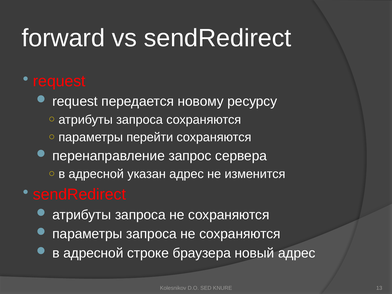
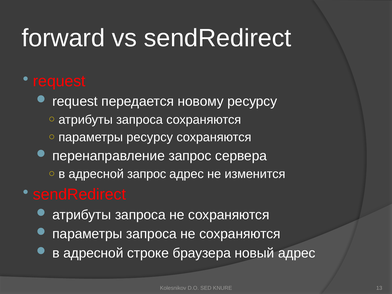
параметры перейти: перейти -> ресурсу
адресной указан: указан -> запрос
